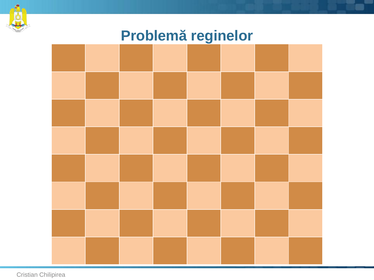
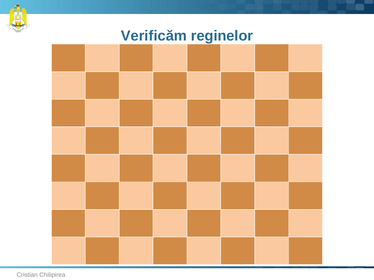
Problemă: Problemă -> Verificăm
